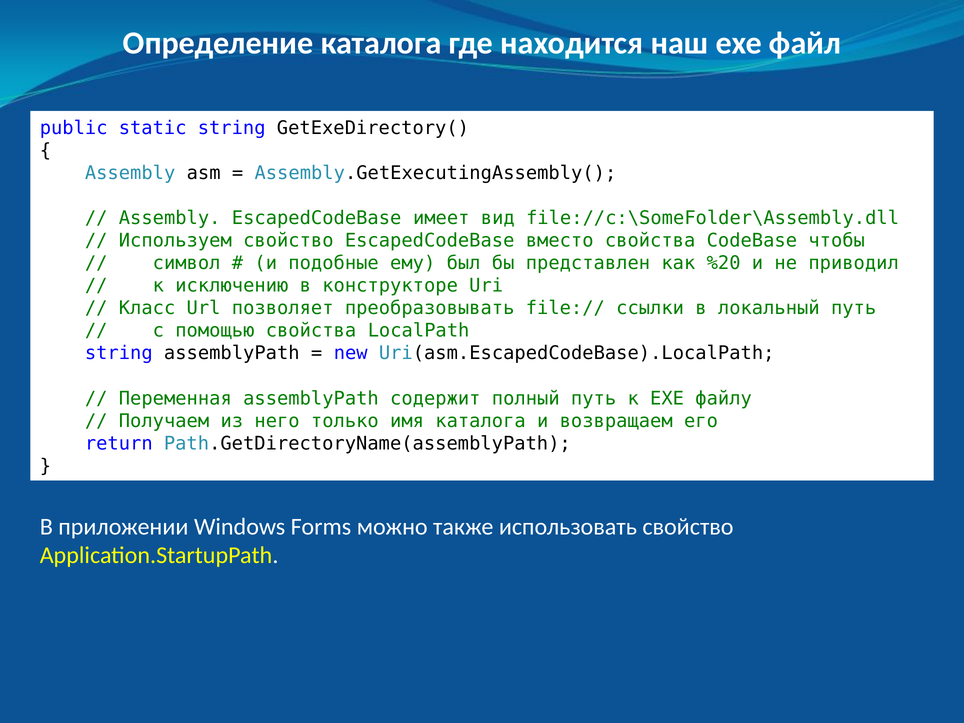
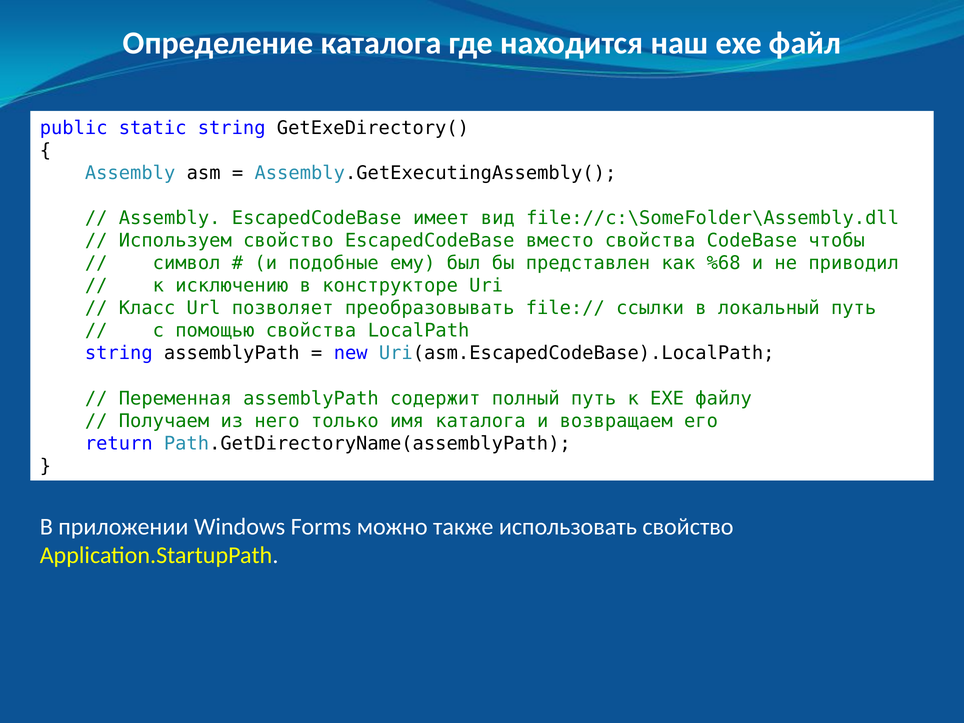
%20: %20 -> %68
